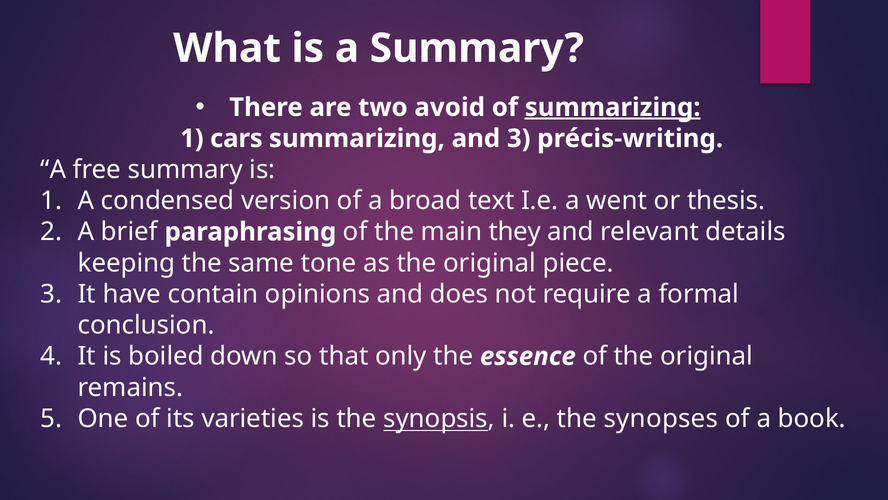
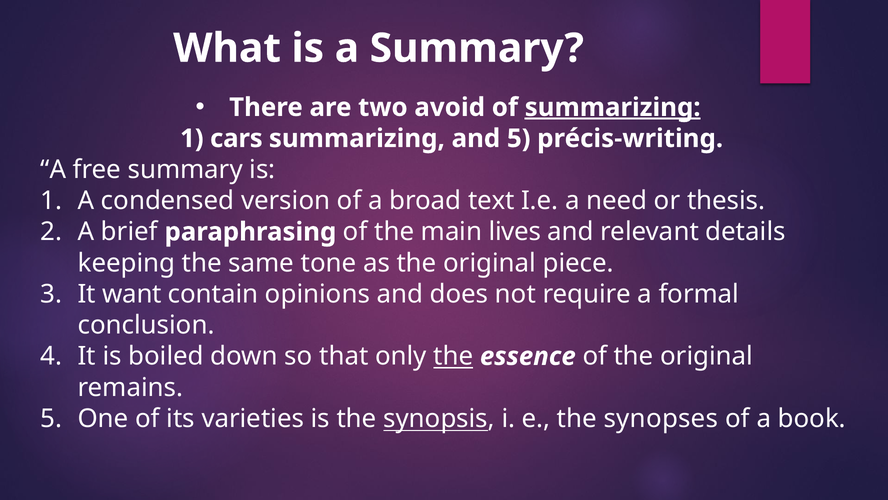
and 3: 3 -> 5
went: went -> need
they: they -> lives
have: have -> want
the at (453, 356) underline: none -> present
